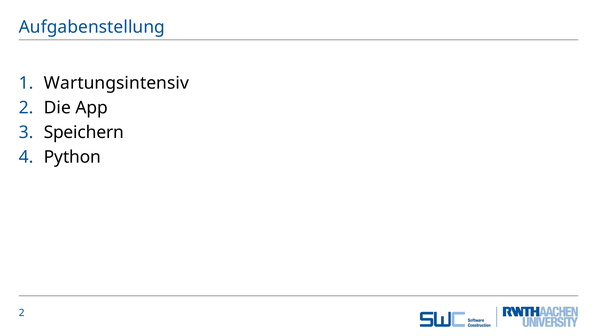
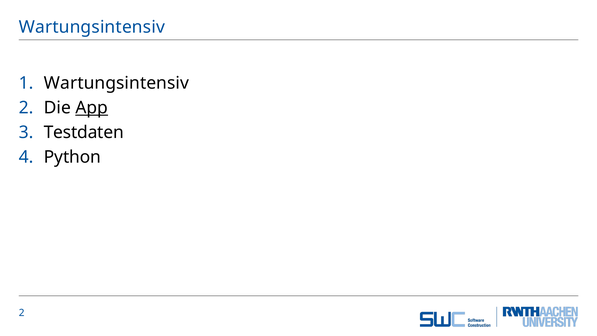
Aufgabenstellung at (92, 27): Aufgabenstellung -> Wartungsintensiv
App underline: none -> present
Speichern: Speichern -> Testdaten
